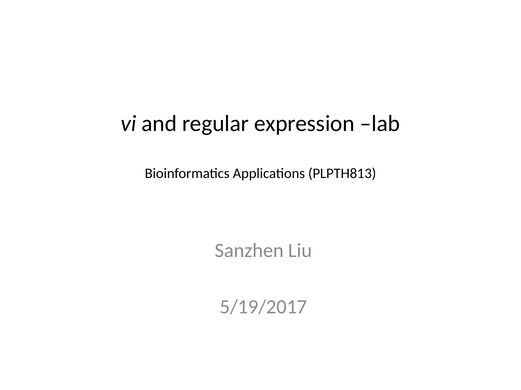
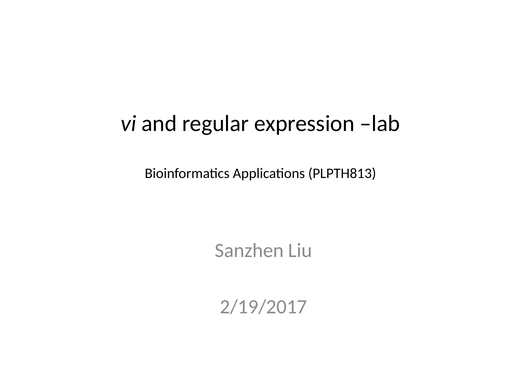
5/19/2017: 5/19/2017 -> 2/19/2017
